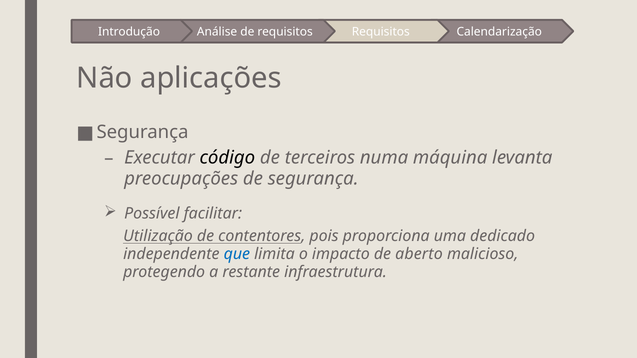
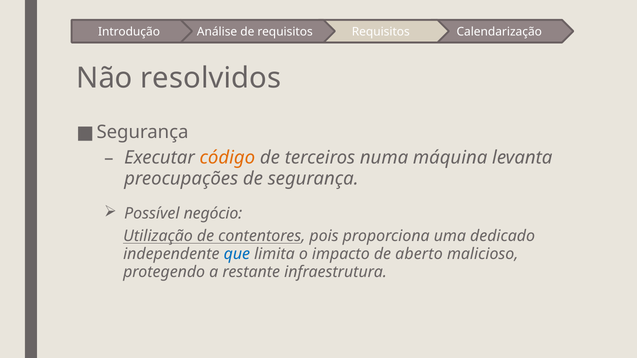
aplicações: aplicações -> resolvidos
código colour: black -> orange
facilitar: facilitar -> negócio
